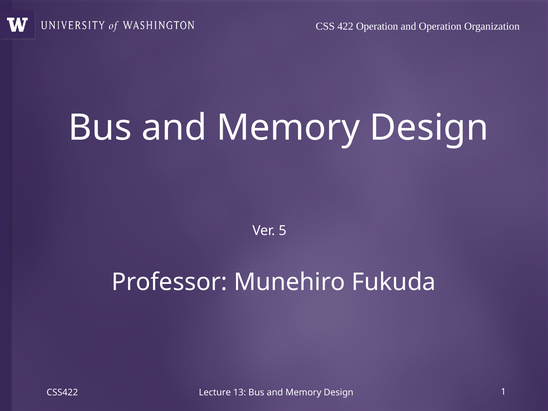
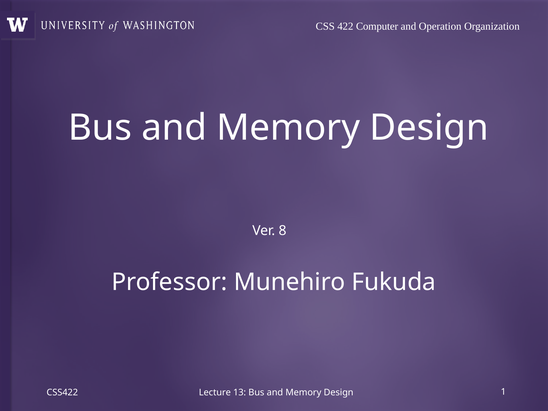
422 Operation: Operation -> Computer
5: 5 -> 8
